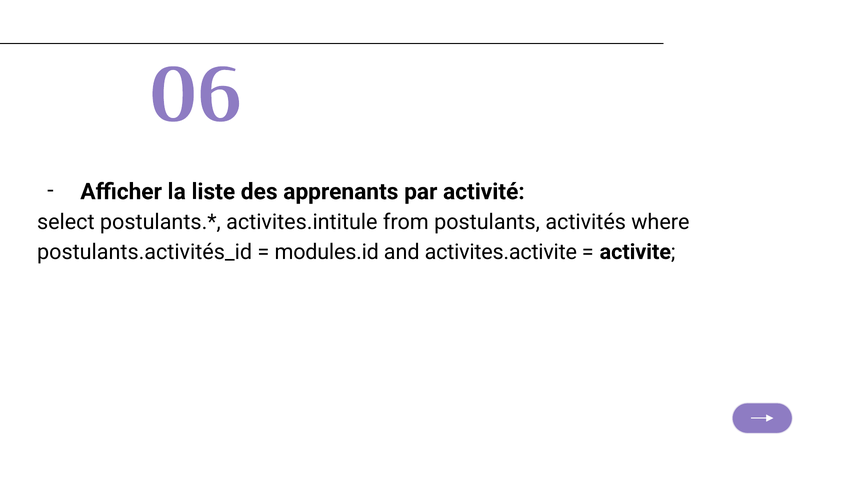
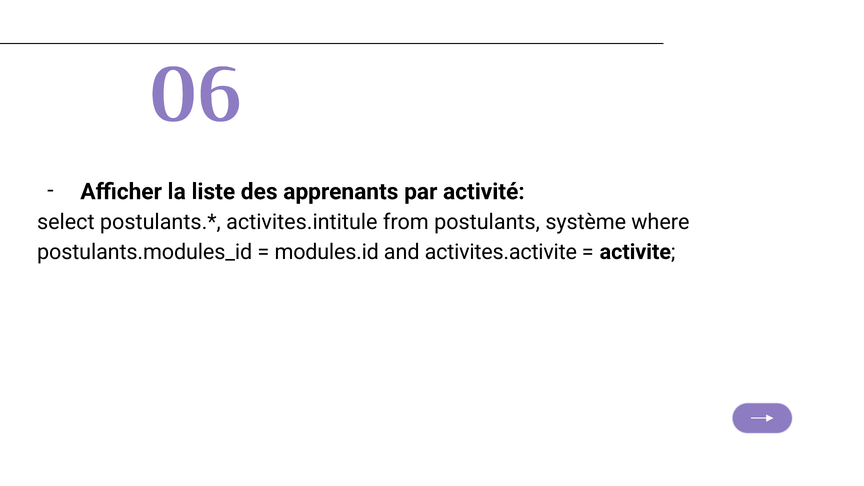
activités: activités -> système
postulants.activités_id: postulants.activités_id -> postulants.modules_id
